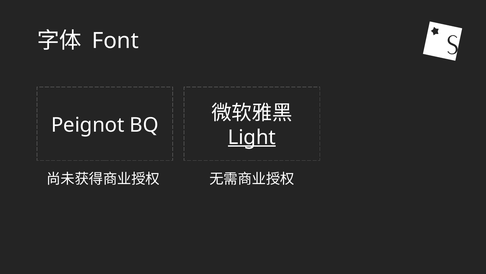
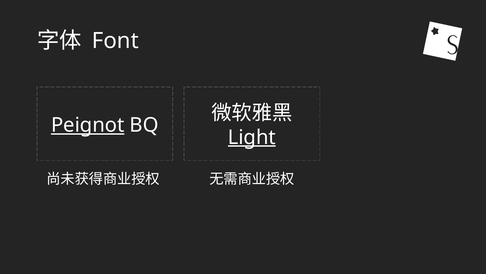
Peignot underline: none -> present
